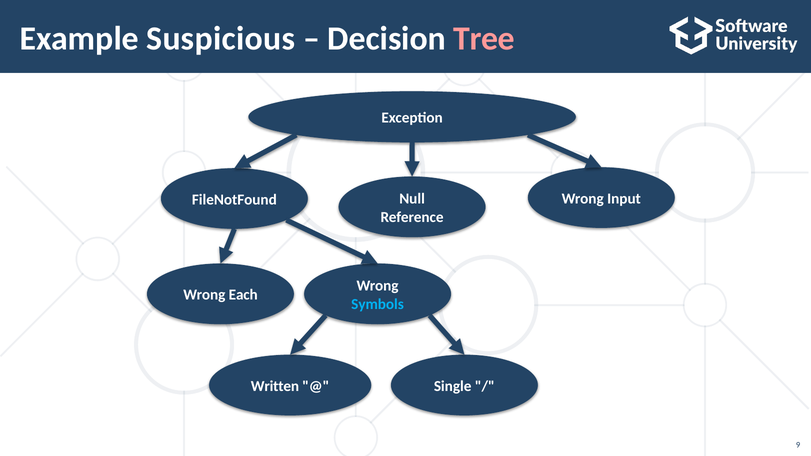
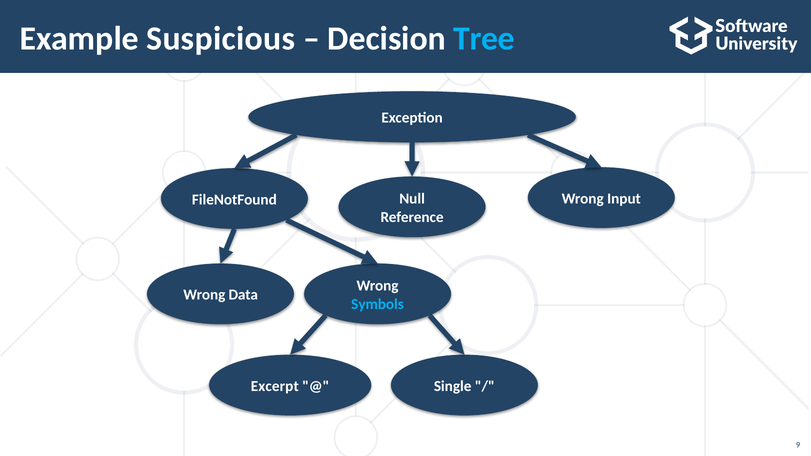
Tree colour: pink -> light blue
Each: Each -> Data
Written: Written -> Excerpt
